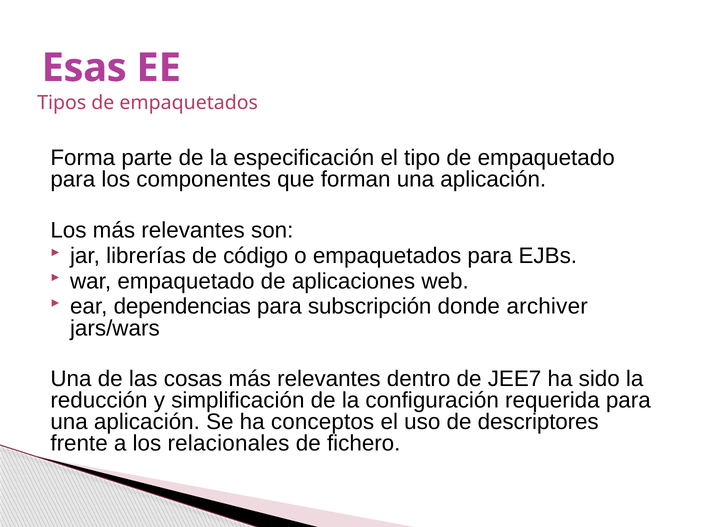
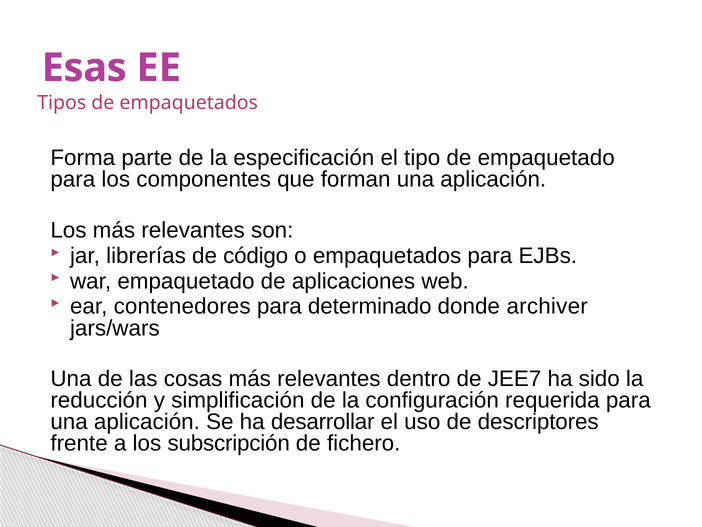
dependencias: dependencias -> contenedores
subscripción: subscripción -> determinado
conceptos: conceptos -> desarrollar
relacionales: relacionales -> subscripción
